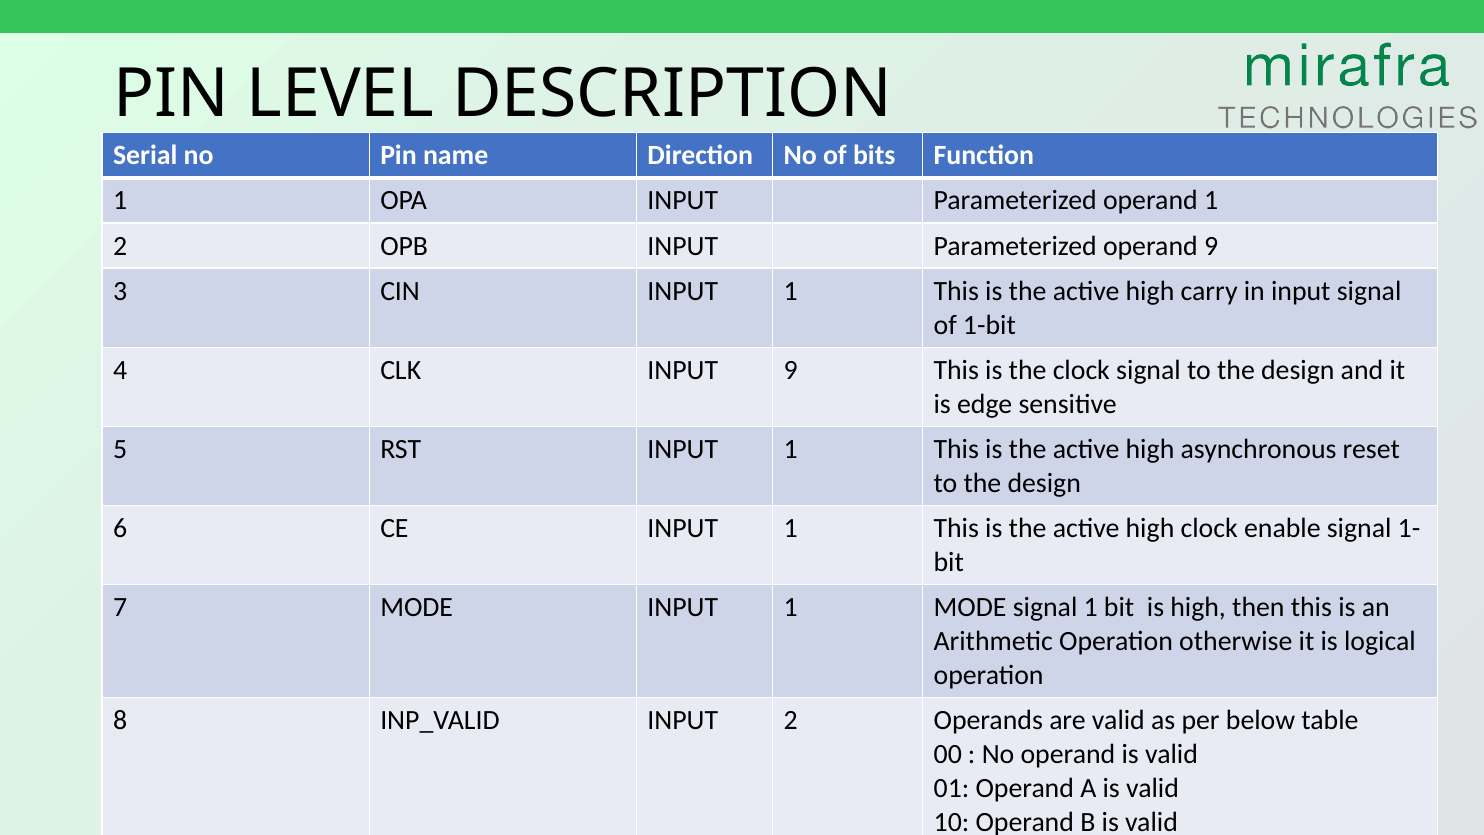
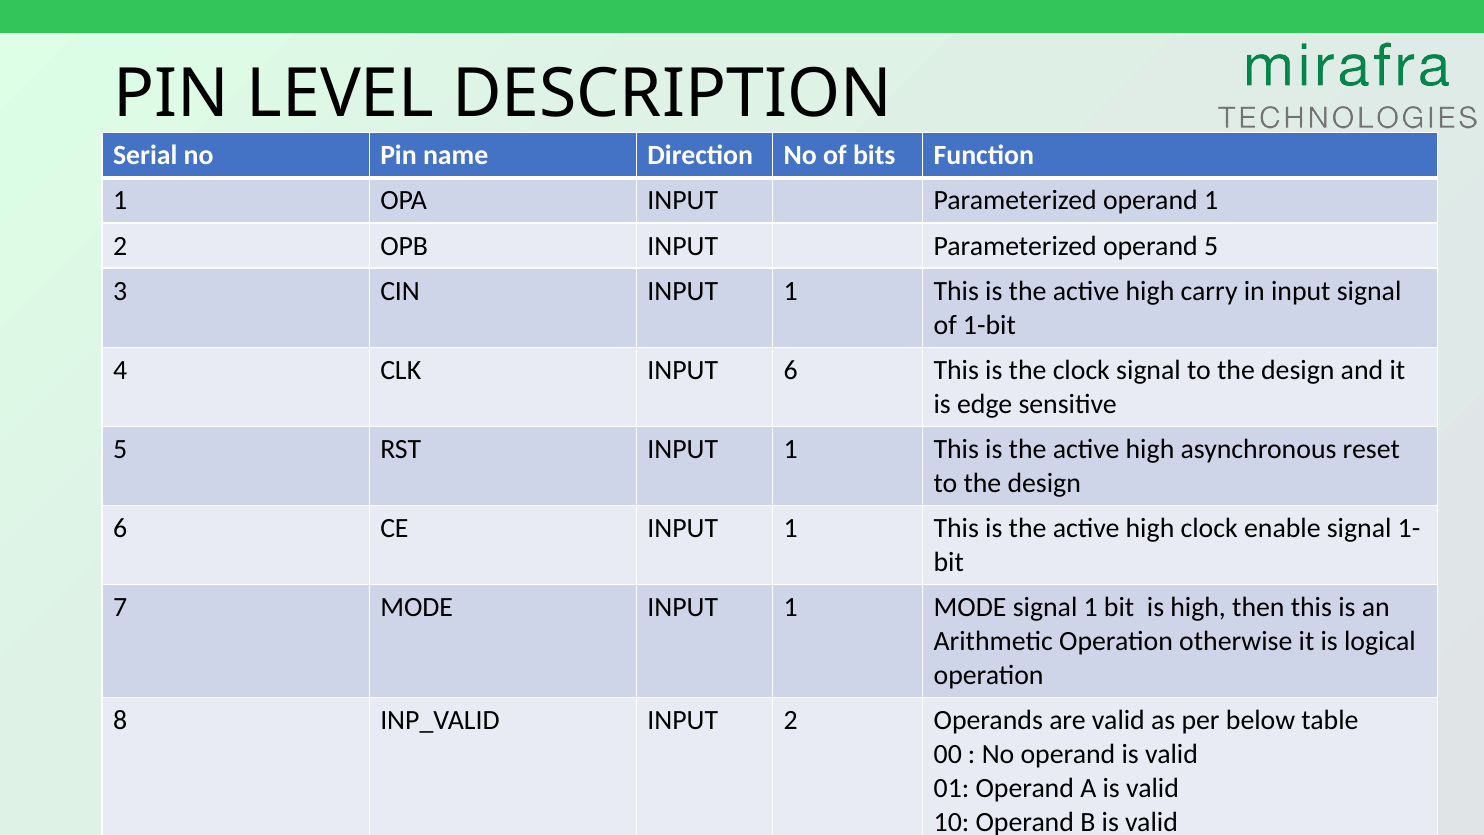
operand 9: 9 -> 5
INPUT 9: 9 -> 6
